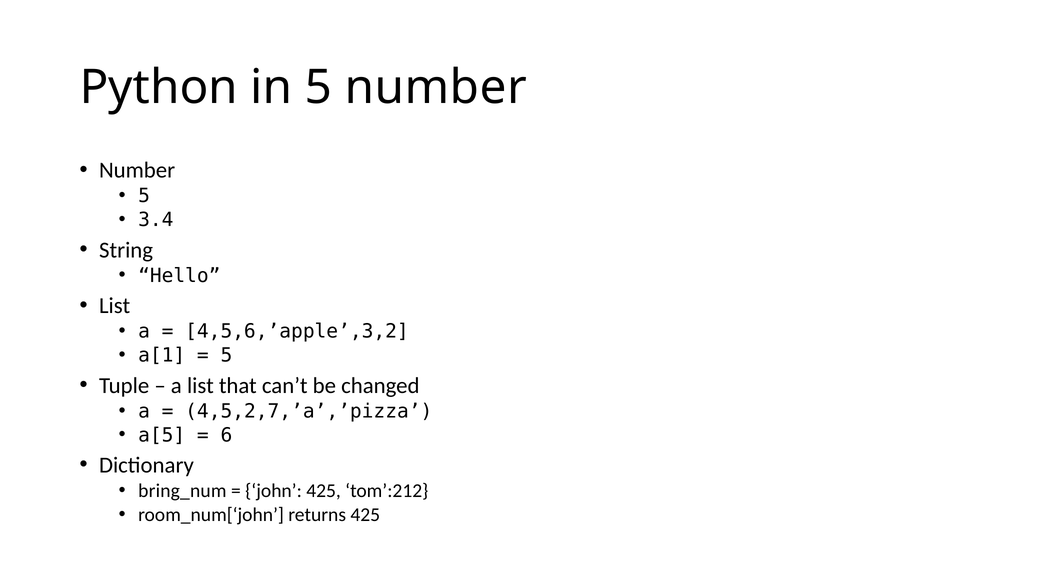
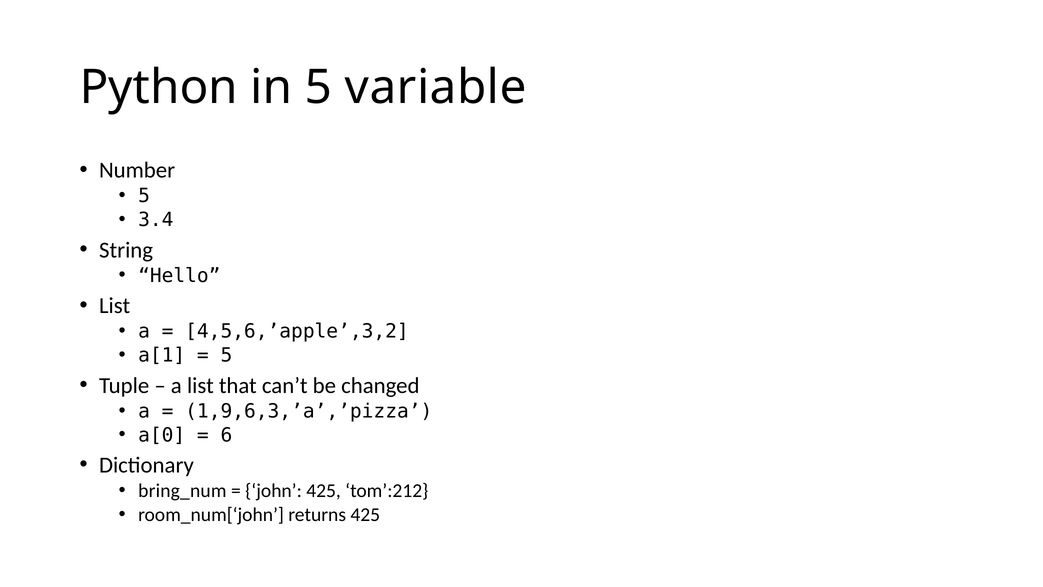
5 number: number -> variable
4,5,2,7,’a’,’pizza: 4,5,2,7,’a’,’pizza -> 1,9,6,3,’a’,’pizza
a[5: a[5 -> a[0
